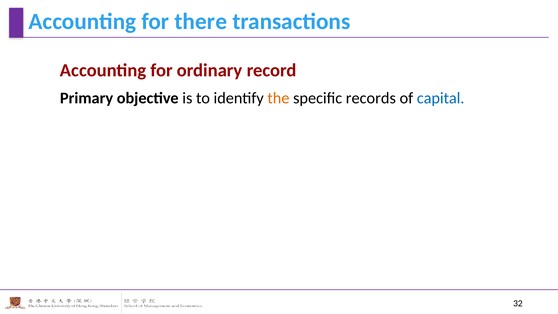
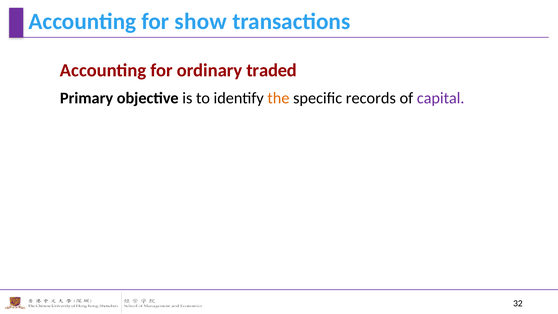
there: there -> show
record: record -> traded
capital colour: blue -> purple
